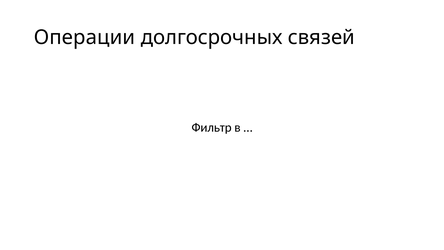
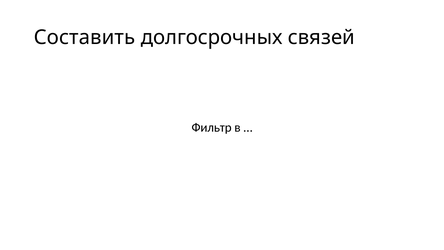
Операции: Операции -> Составить
